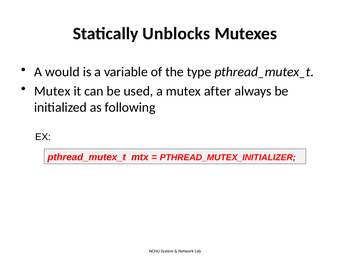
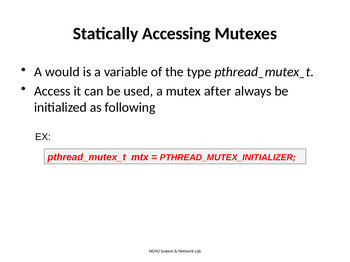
Unblocks: Unblocks -> Accessing
Mutex at (52, 91): Mutex -> Access
